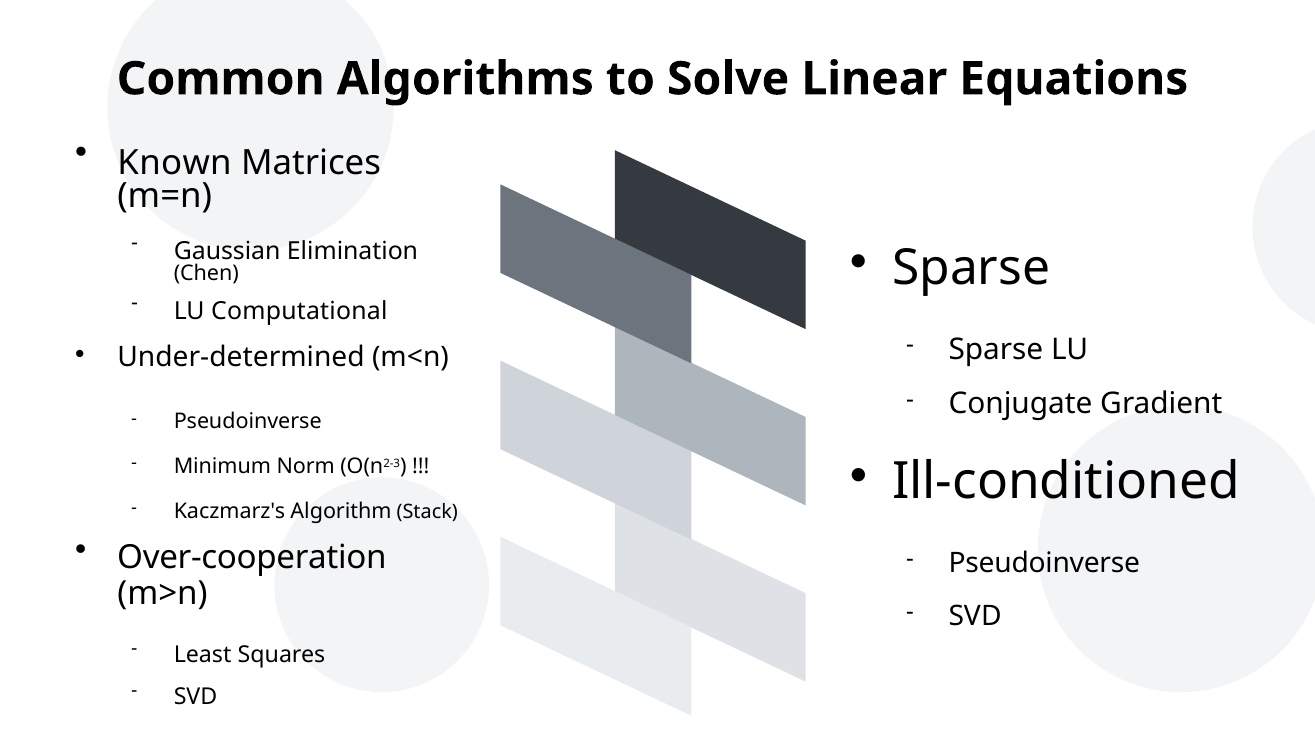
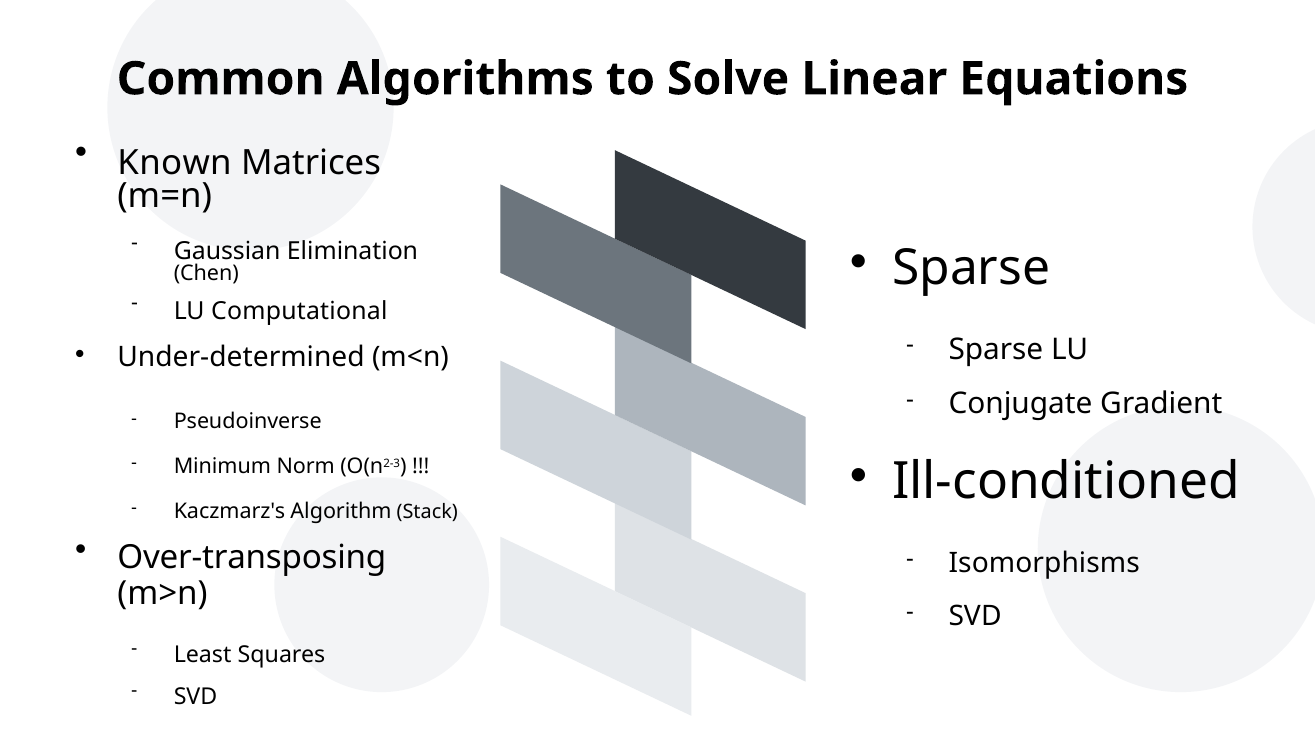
Over-cooperation: Over-cooperation -> Over-transposing
Pseudoinverse at (1044, 563): Pseudoinverse -> Isomorphisms
